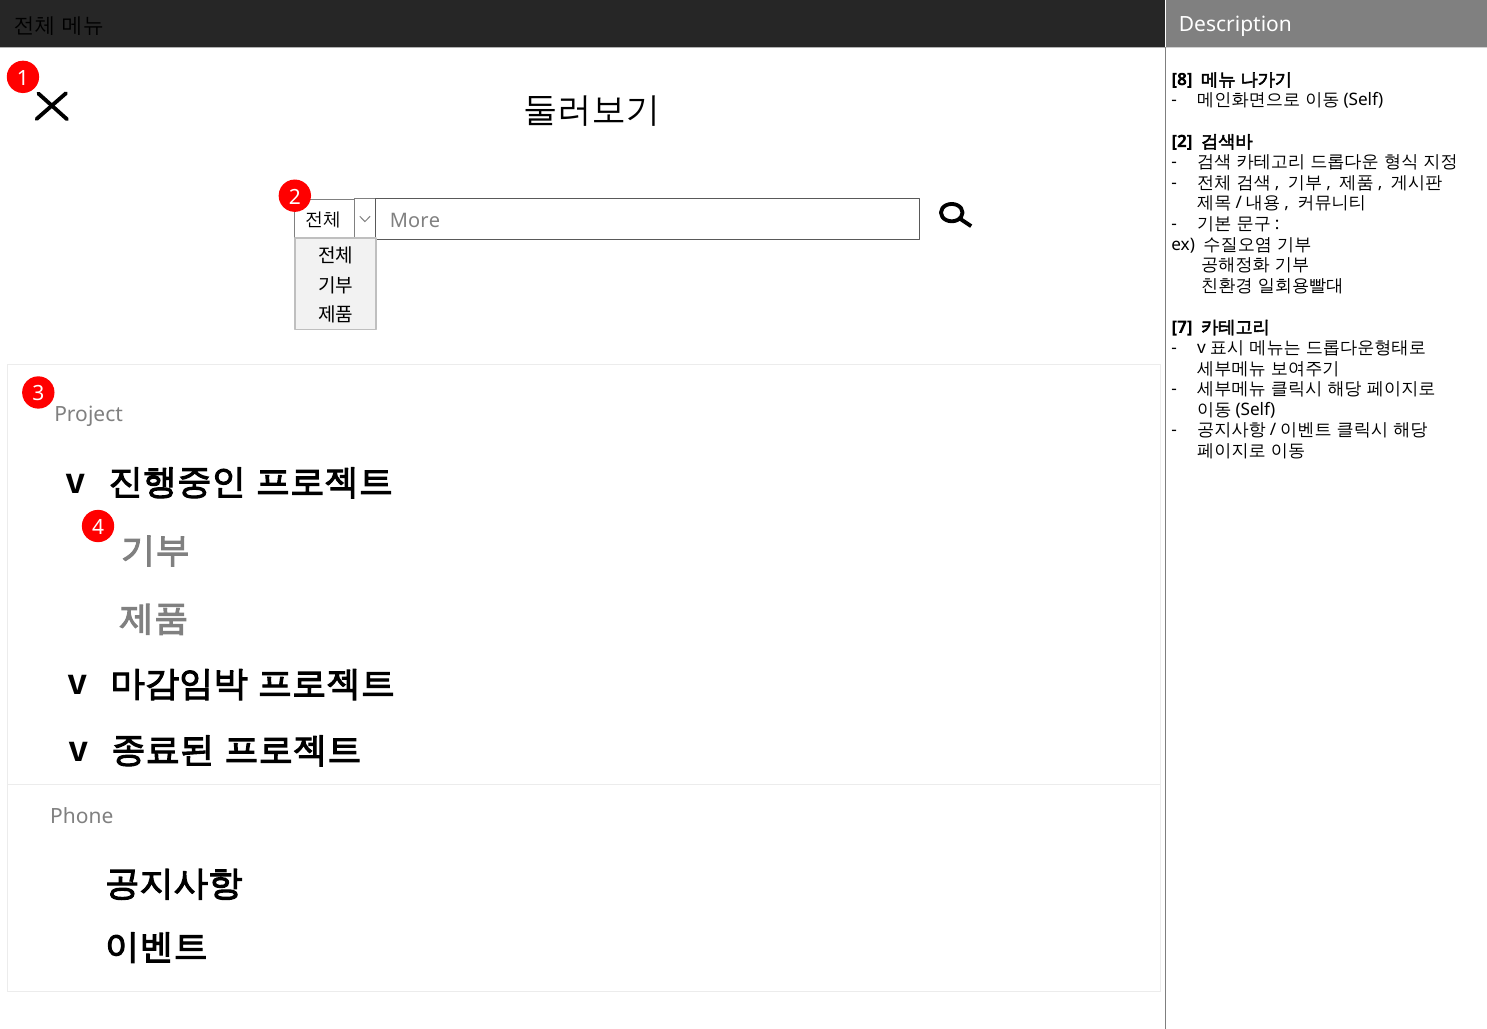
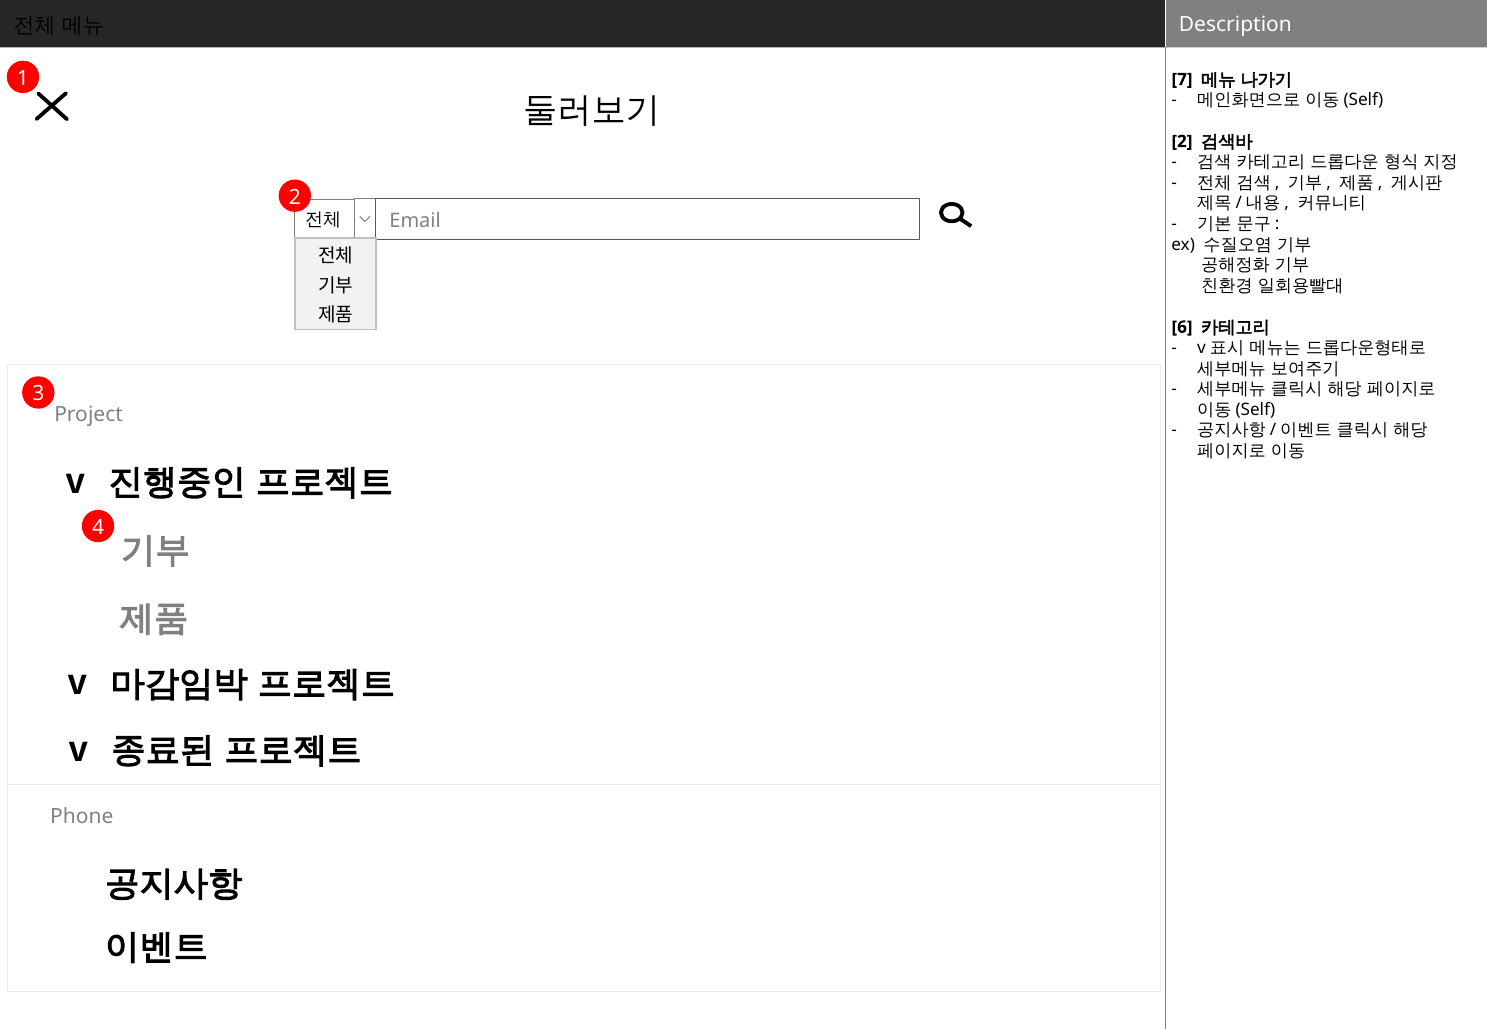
8: 8 -> 7
More: More -> Email
7: 7 -> 6
